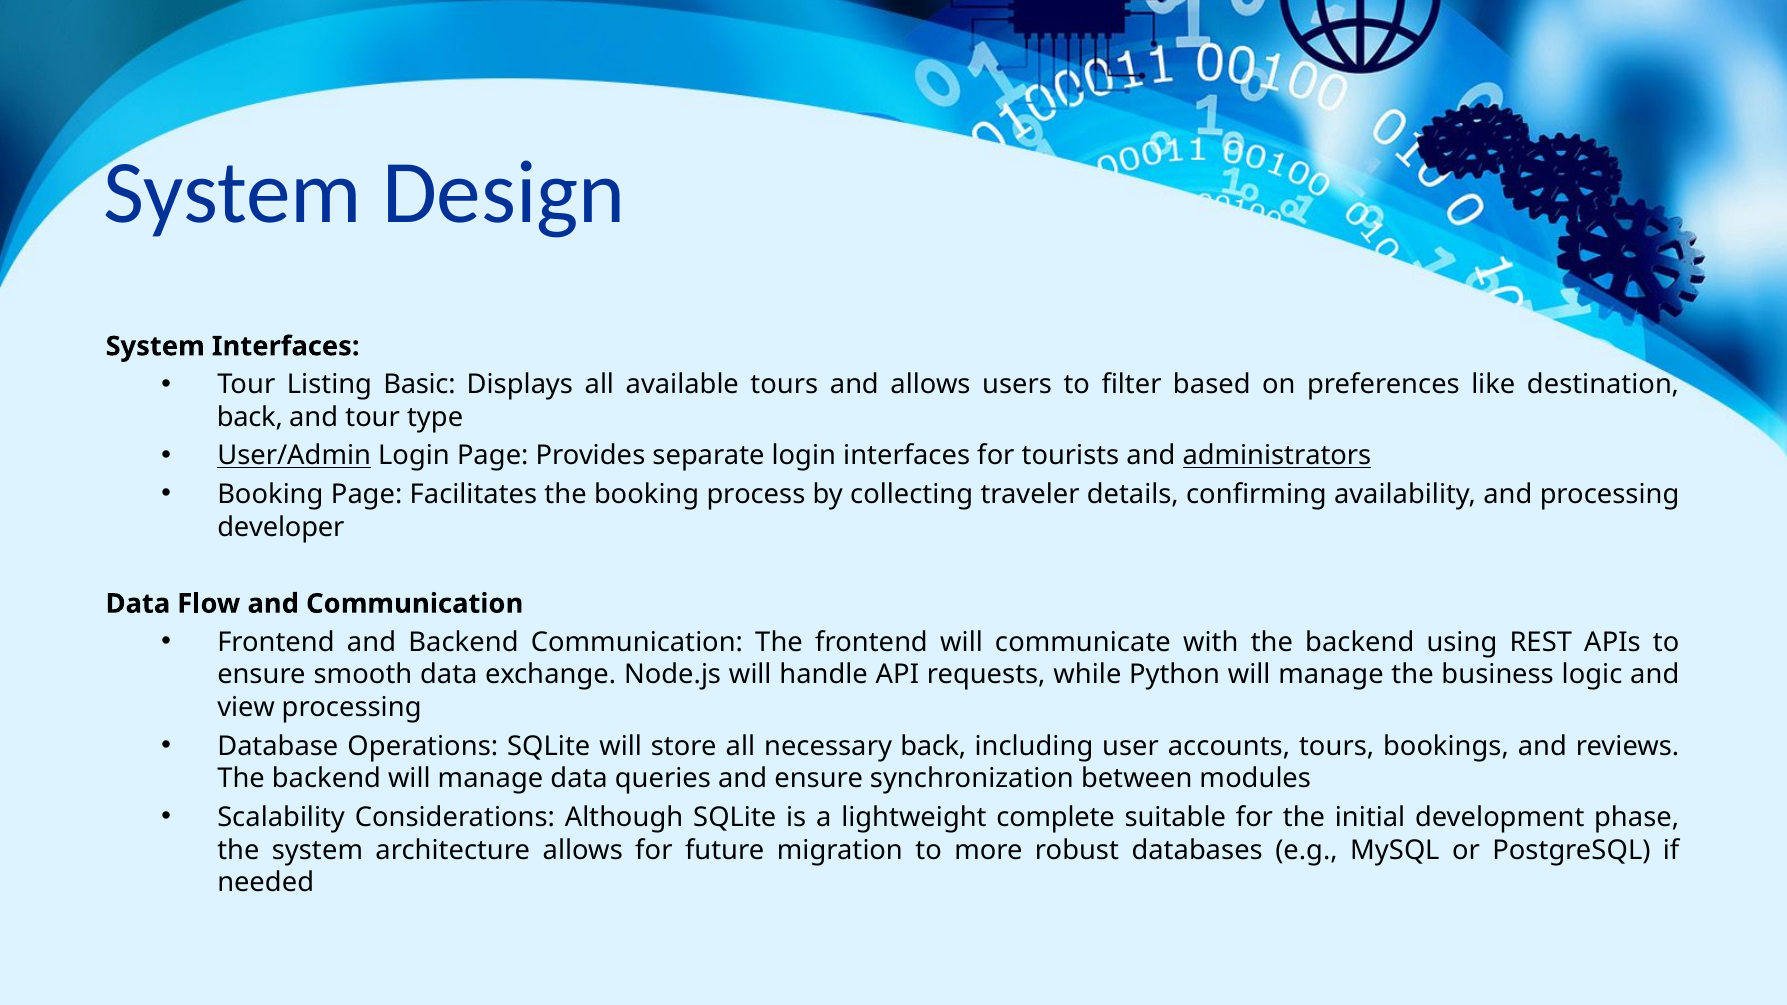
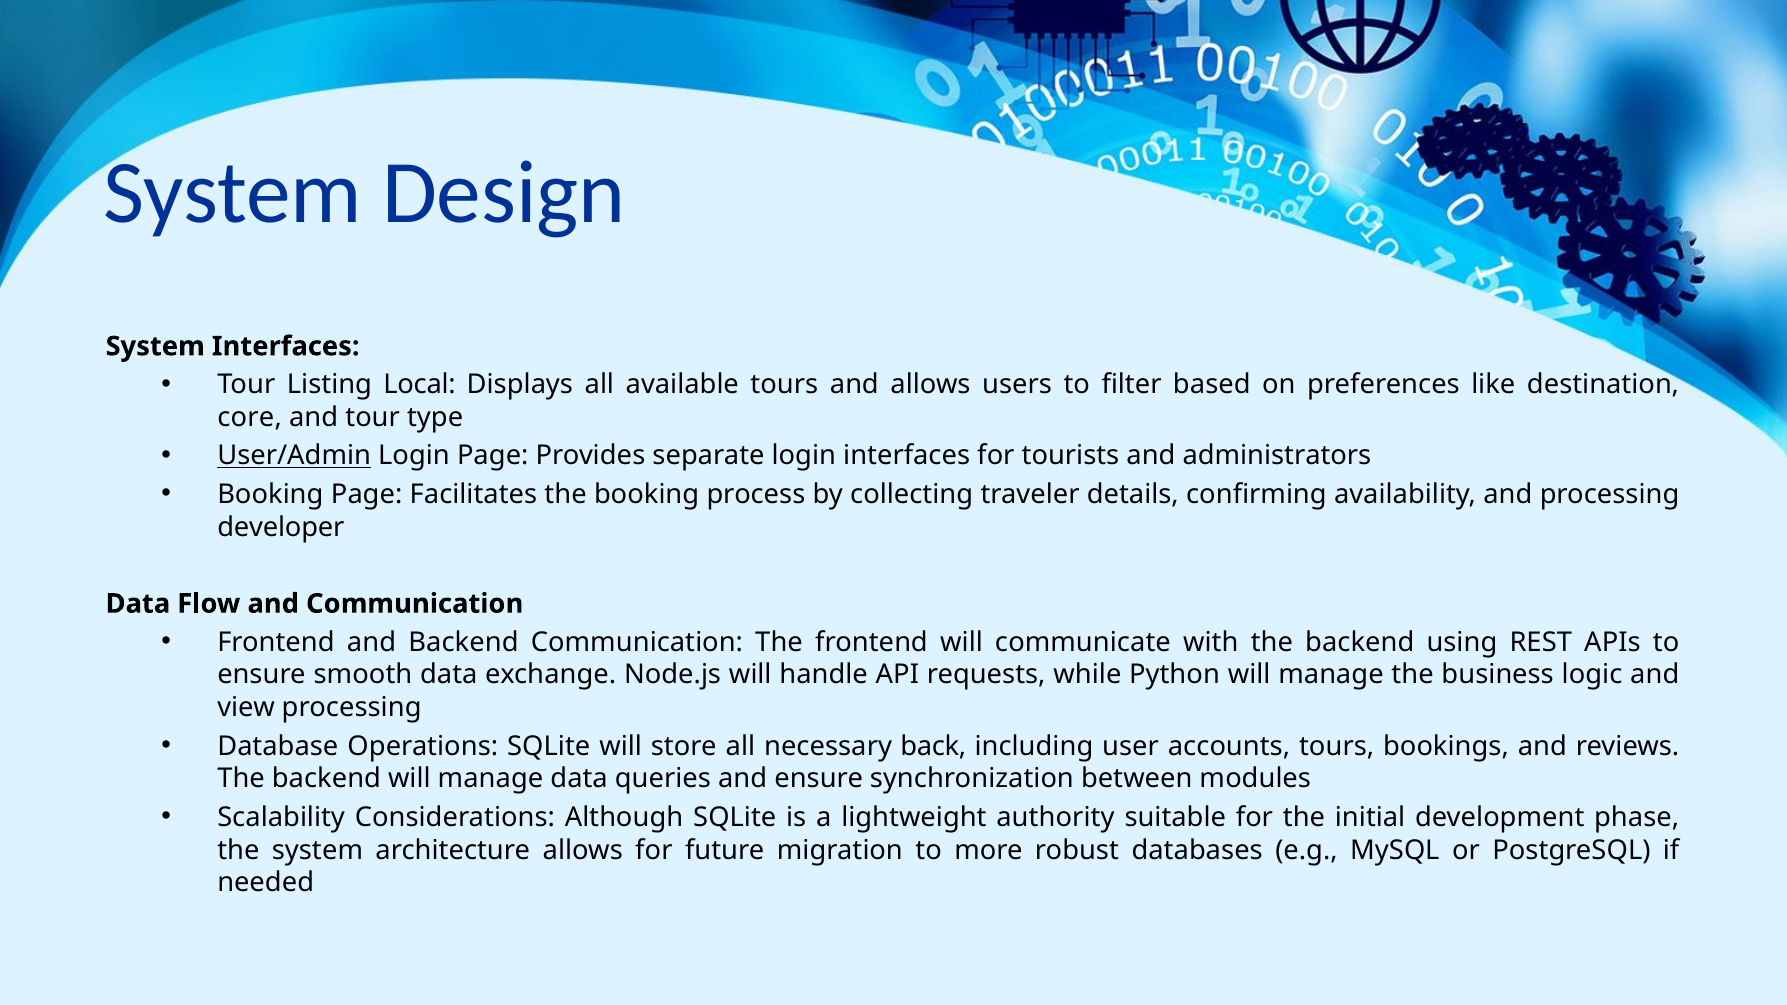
Basic: Basic -> Local
back at (250, 418): back -> core
administrators underline: present -> none
complete: complete -> authority
